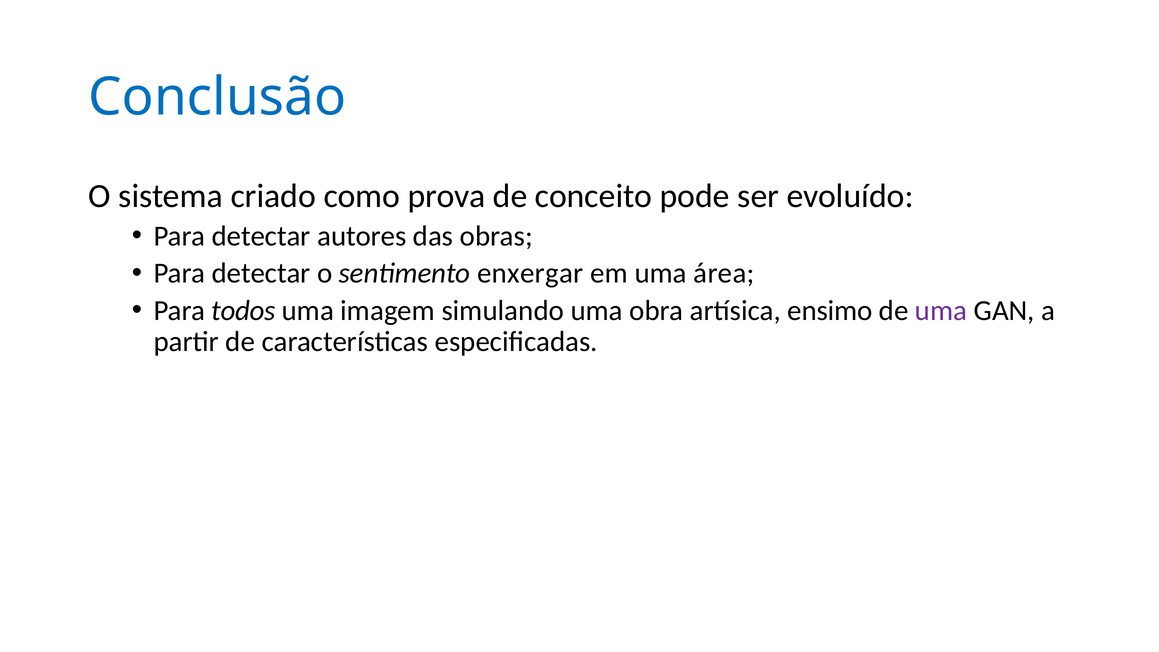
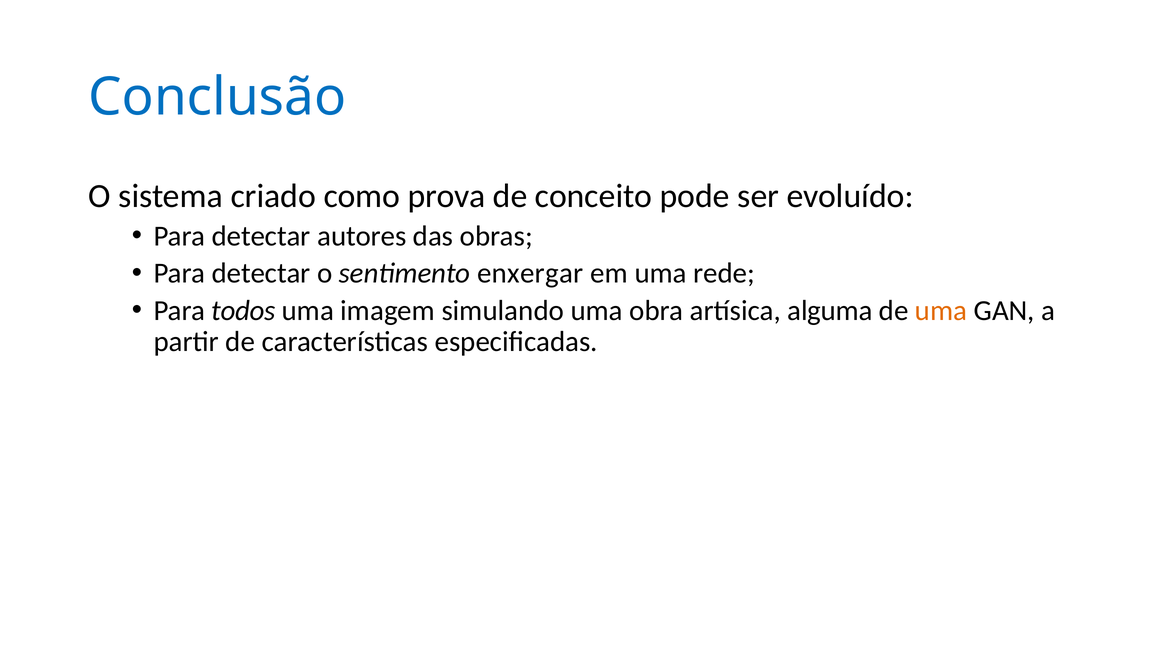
área: área -> rede
ensimo: ensimo -> alguma
uma at (941, 311) colour: purple -> orange
